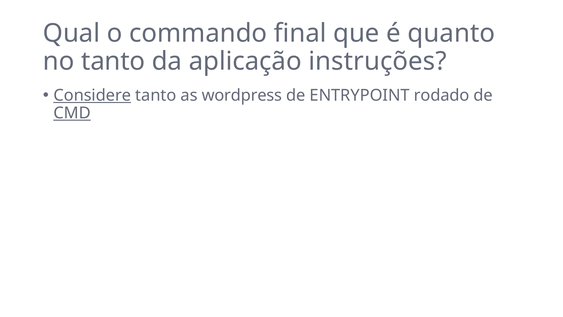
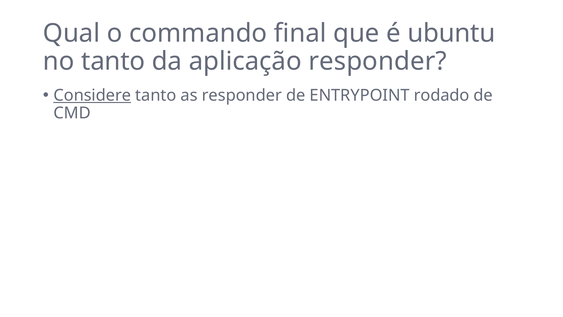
quanto: quanto -> ubuntu
aplicação instruções: instruções -> responder
as wordpress: wordpress -> responder
CMD underline: present -> none
